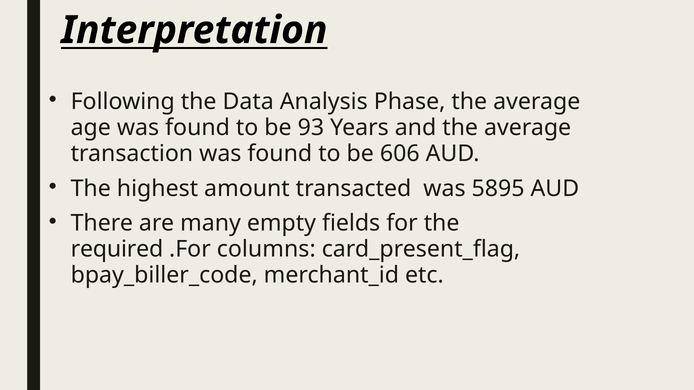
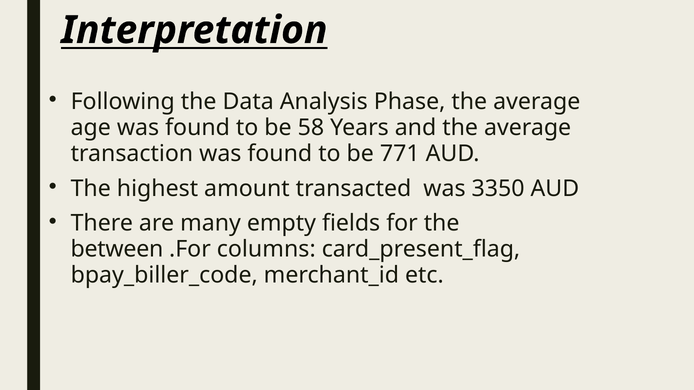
93: 93 -> 58
606: 606 -> 771
5895: 5895 -> 3350
required: required -> between
